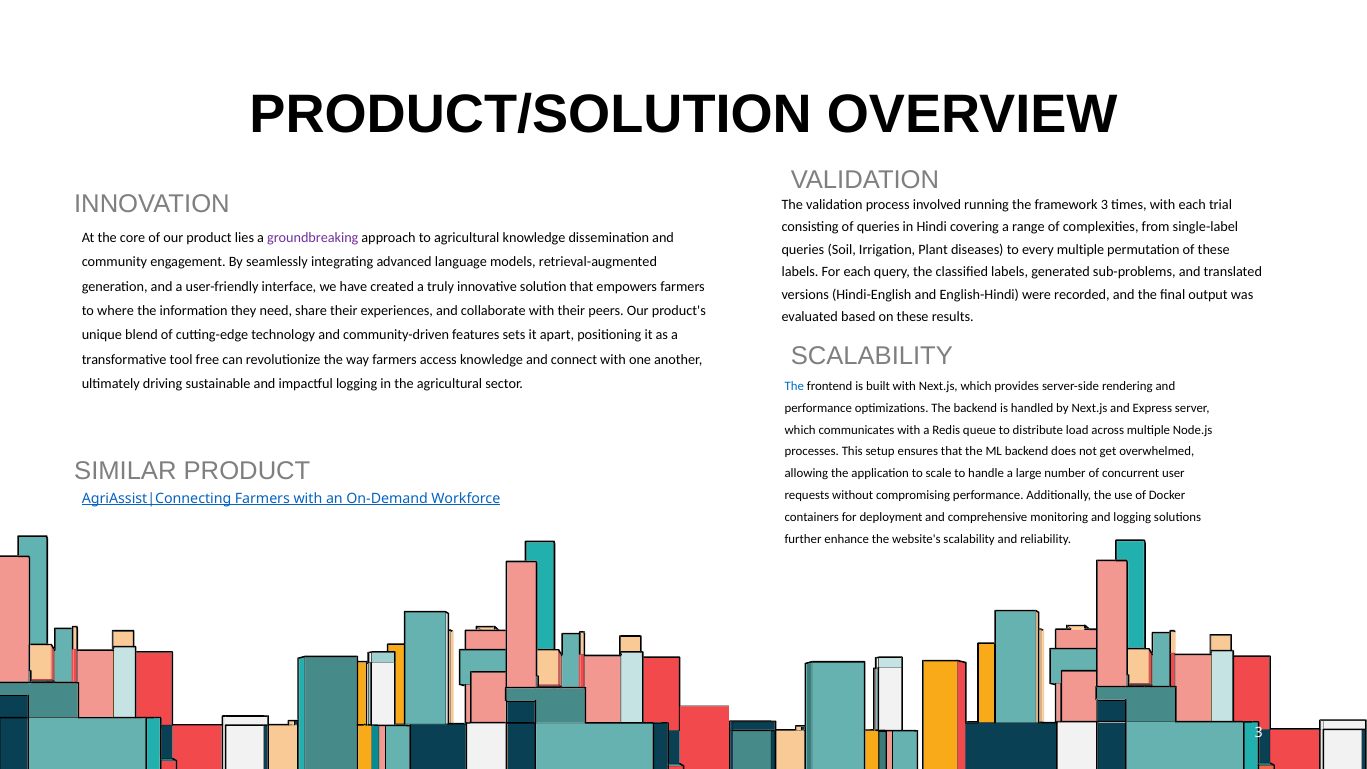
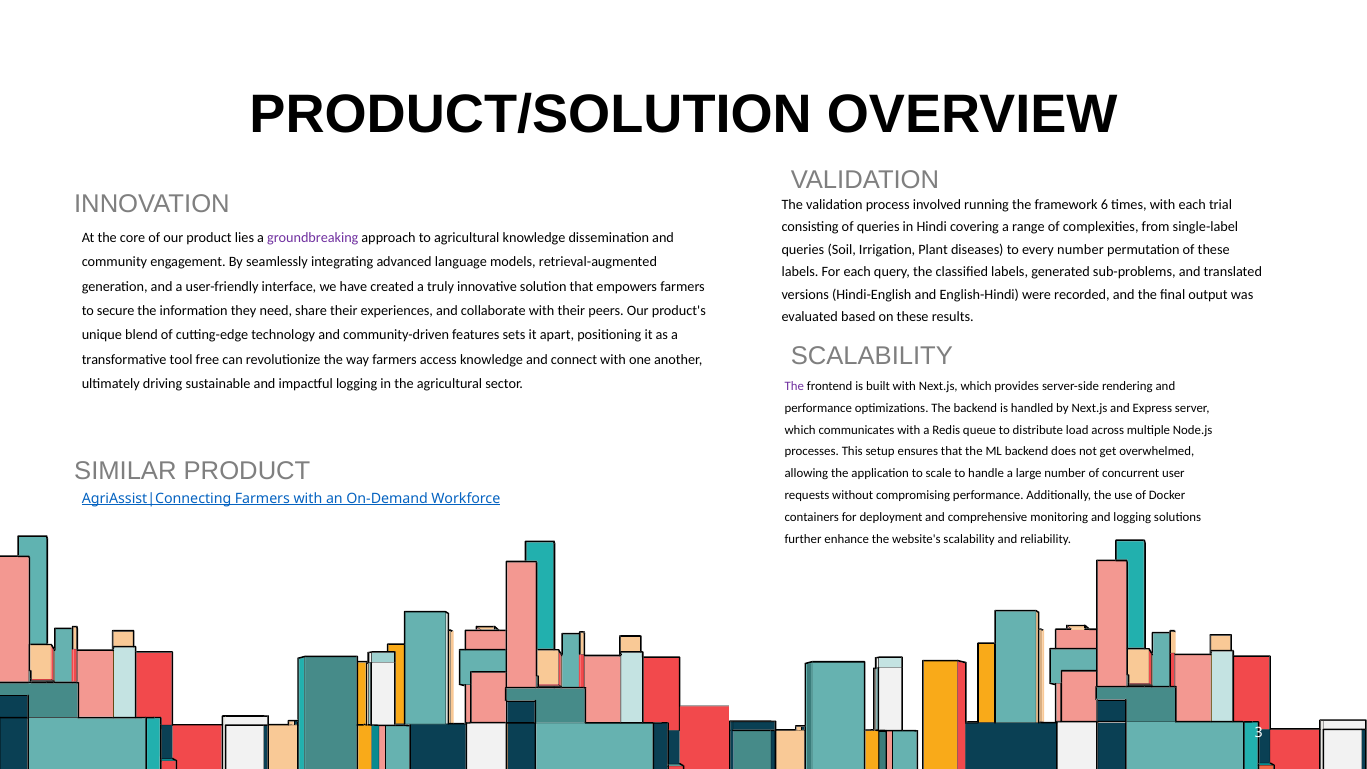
framework 3: 3 -> 6
every multiple: multiple -> number
where: where -> secure
The at (794, 386) colour: blue -> purple
